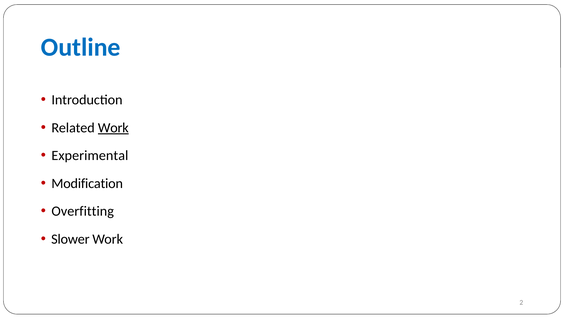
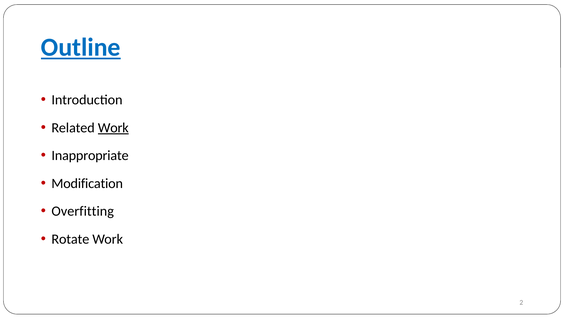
Outline underline: none -> present
Experimental: Experimental -> Inappropriate
Slower: Slower -> Rotate
